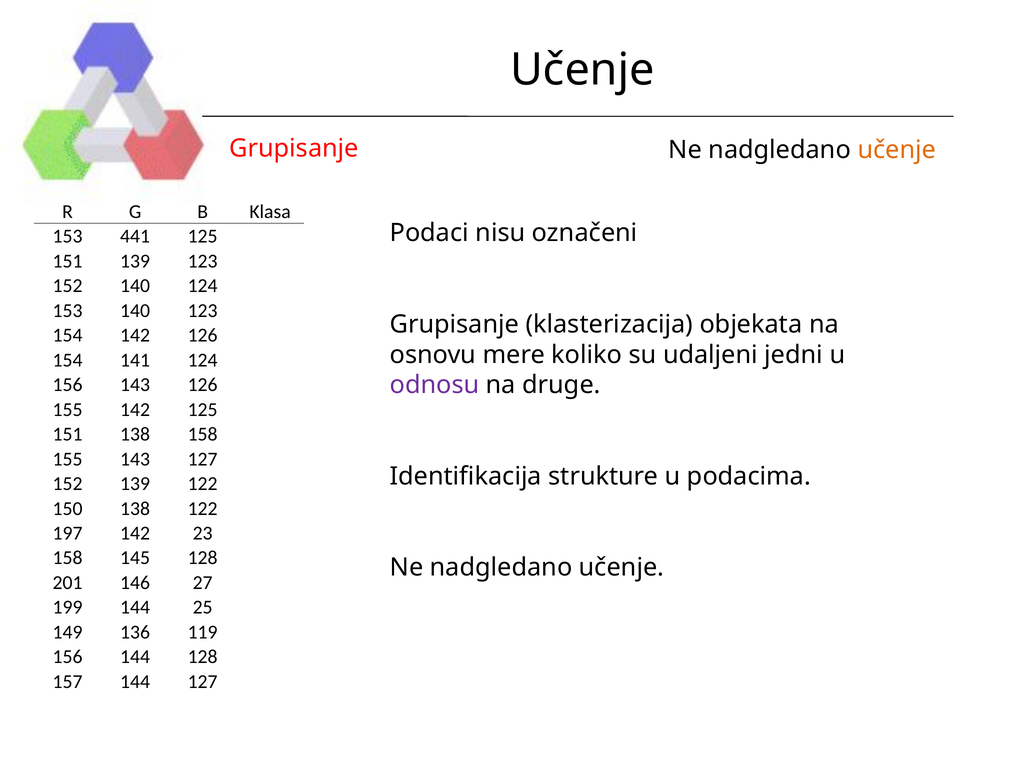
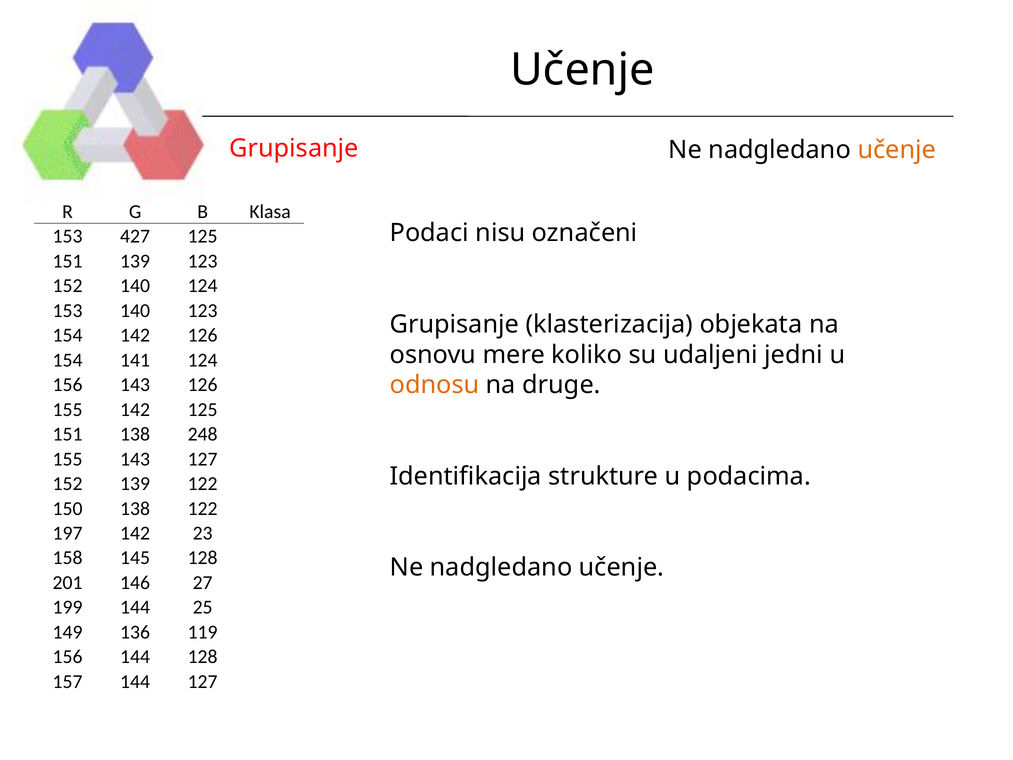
441: 441 -> 427
odnosu colour: purple -> orange
138 158: 158 -> 248
